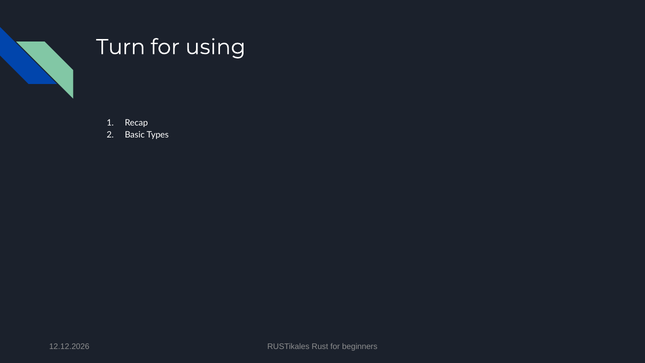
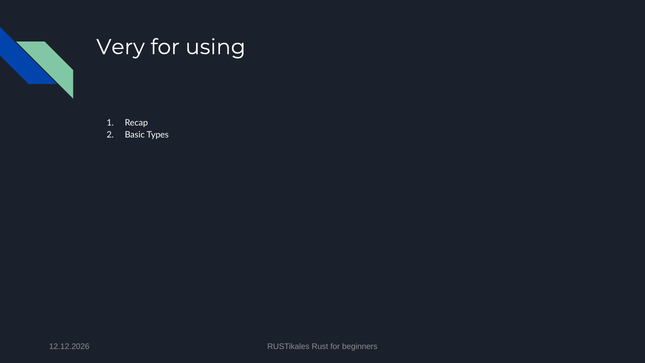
Turn: Turn -> Very
